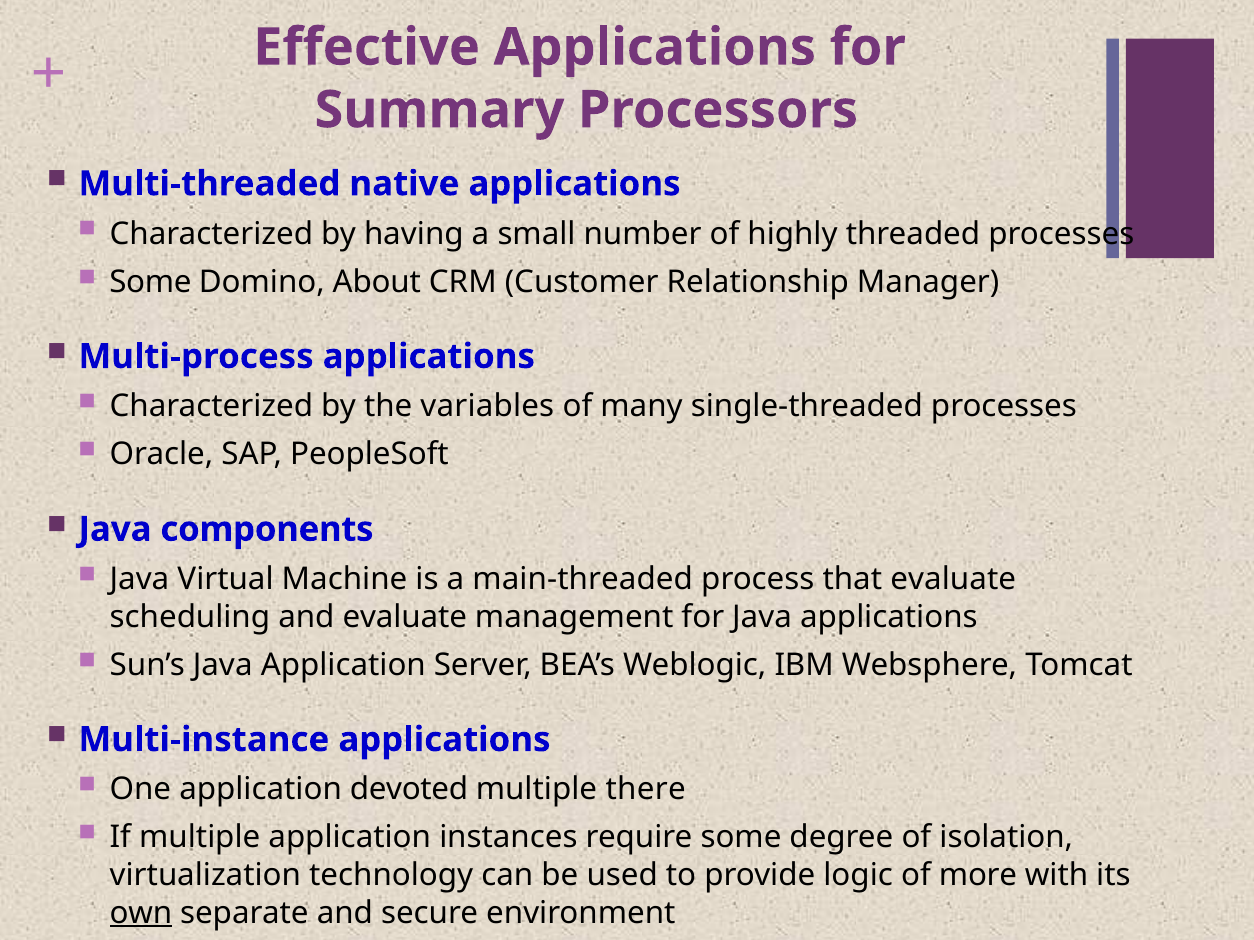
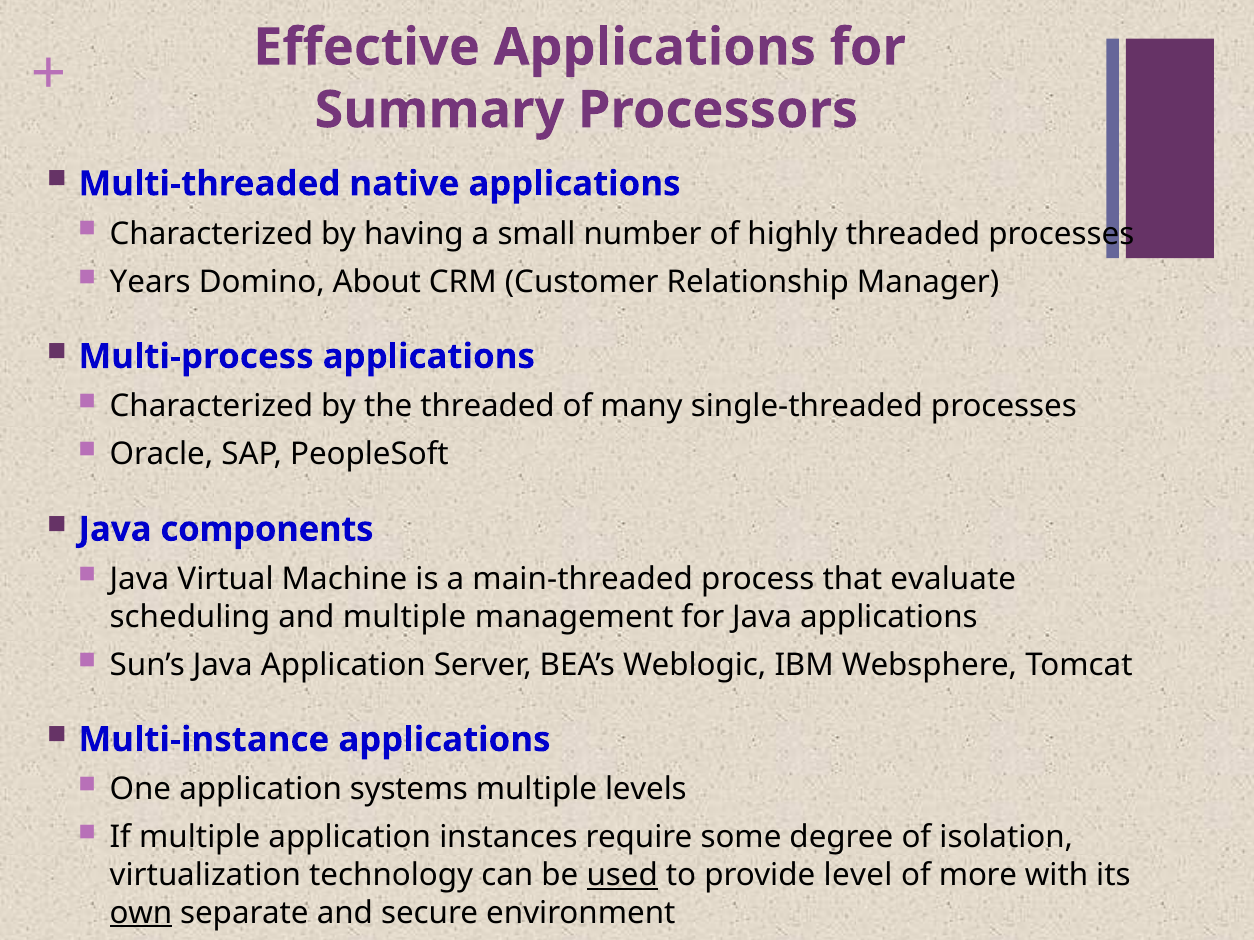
Some at (150, 282): Some -> Years
the variables: variables -> threaded
and evaluate: evaluate -> multiple
devoted: devoted -> systems
there: there -> levels
used underline: none -> present
logic: logic -> level
